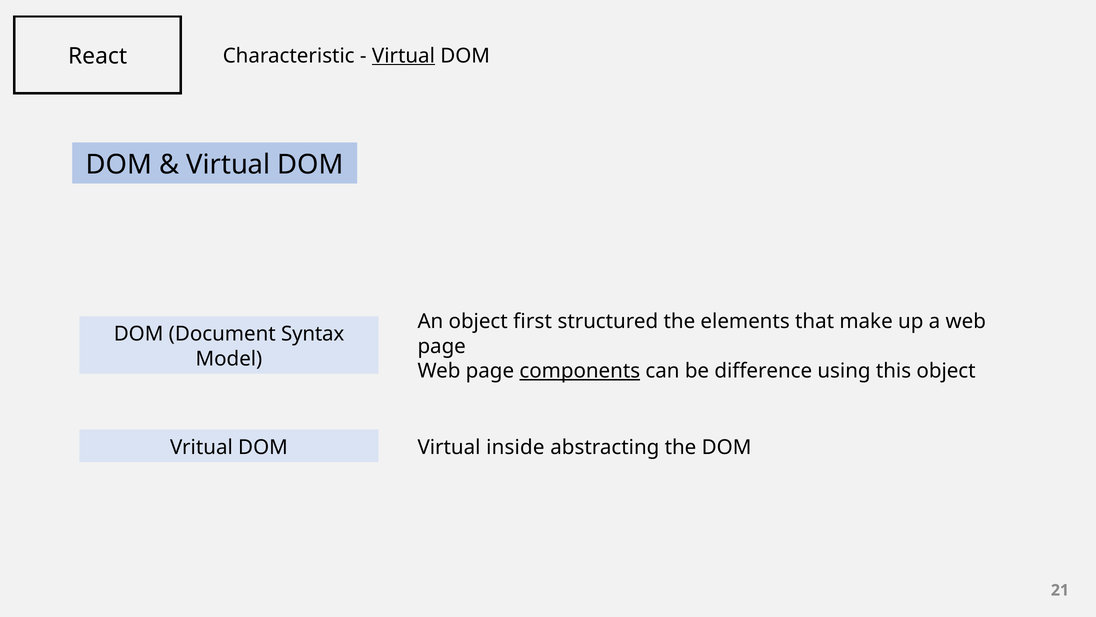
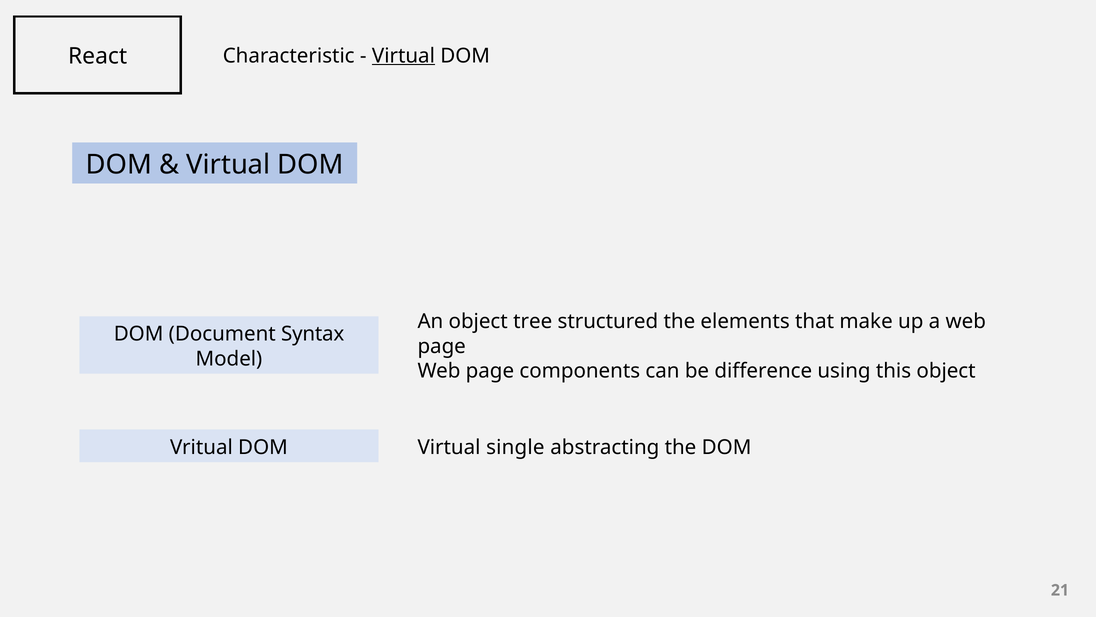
first: first -> tree
components underline: present -> none
inside: inside -> single
